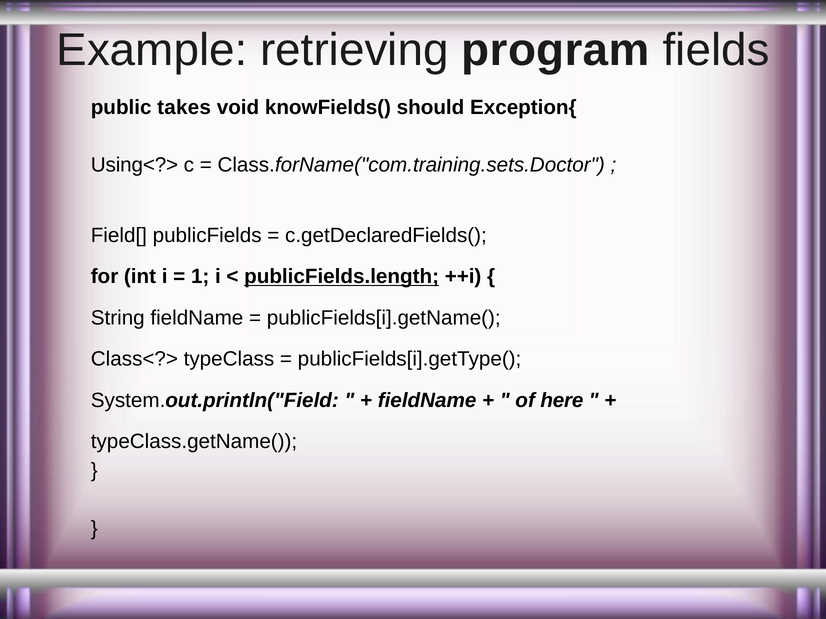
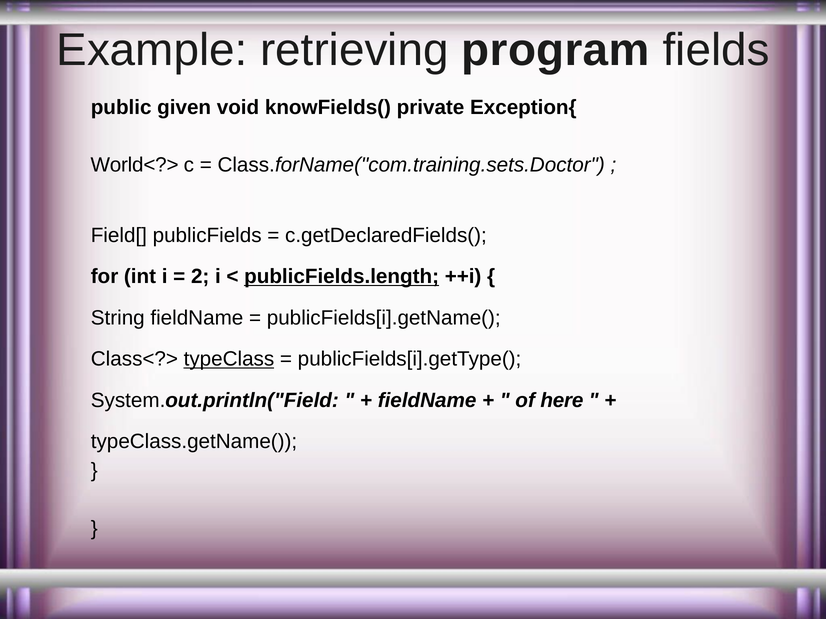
takes: takes -> given
should: should -> private
Using<?>: Using<?> -> World<?>
1: 1 -> 2
typeClass underline: none -> present
